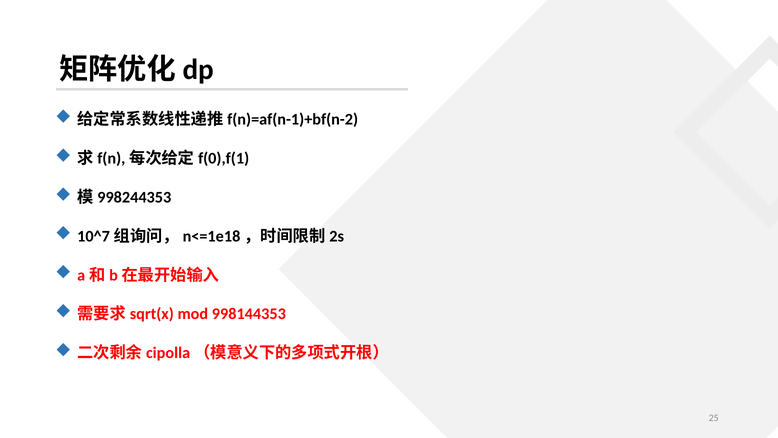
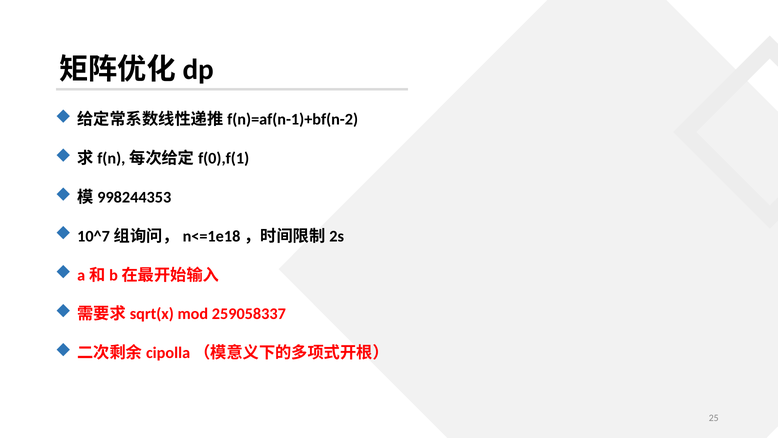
998144353: 998144353 -> 259058337
